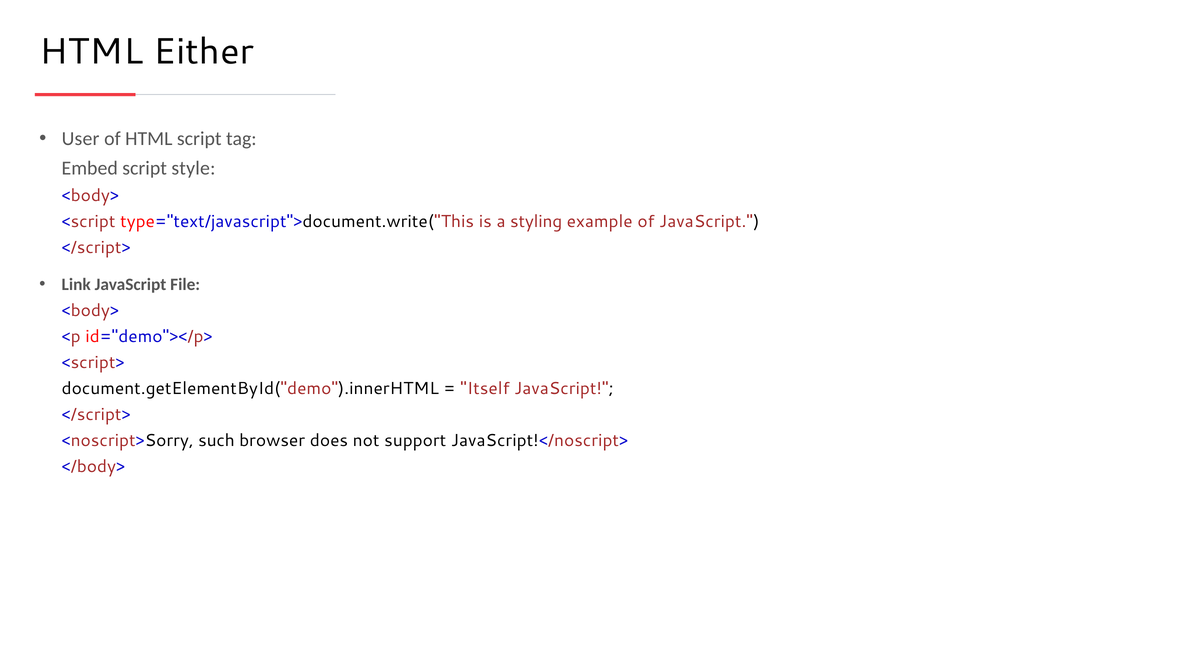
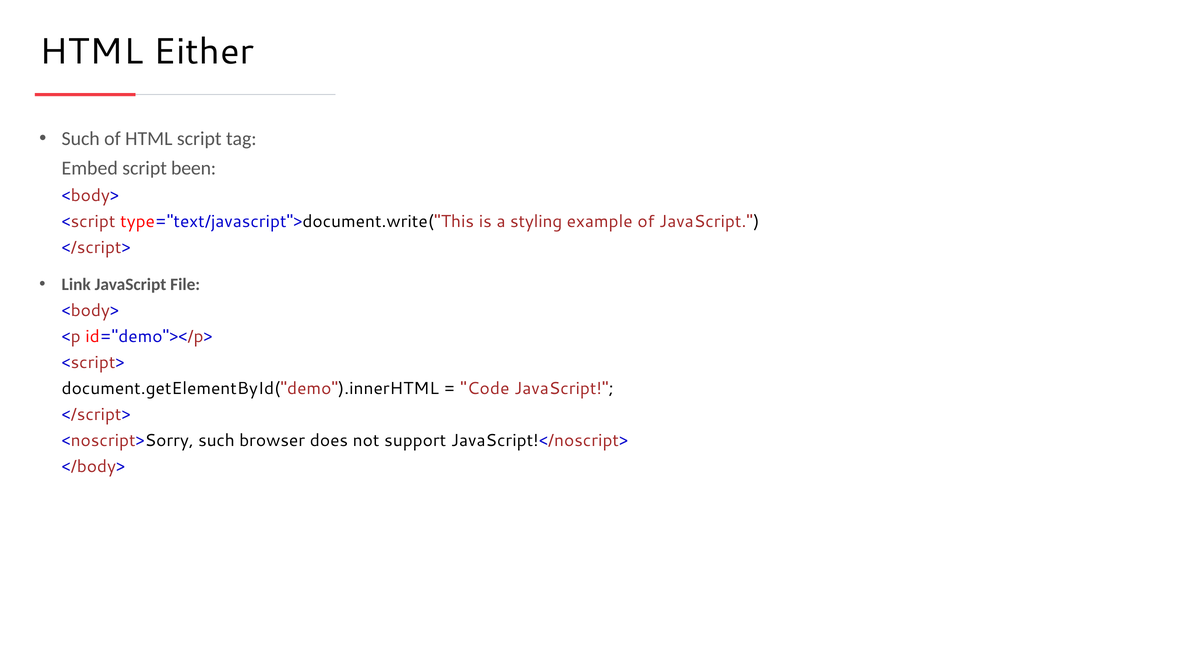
User at (81, 139): User -> Such
style: style -> been
Itself: Itself -> Code
